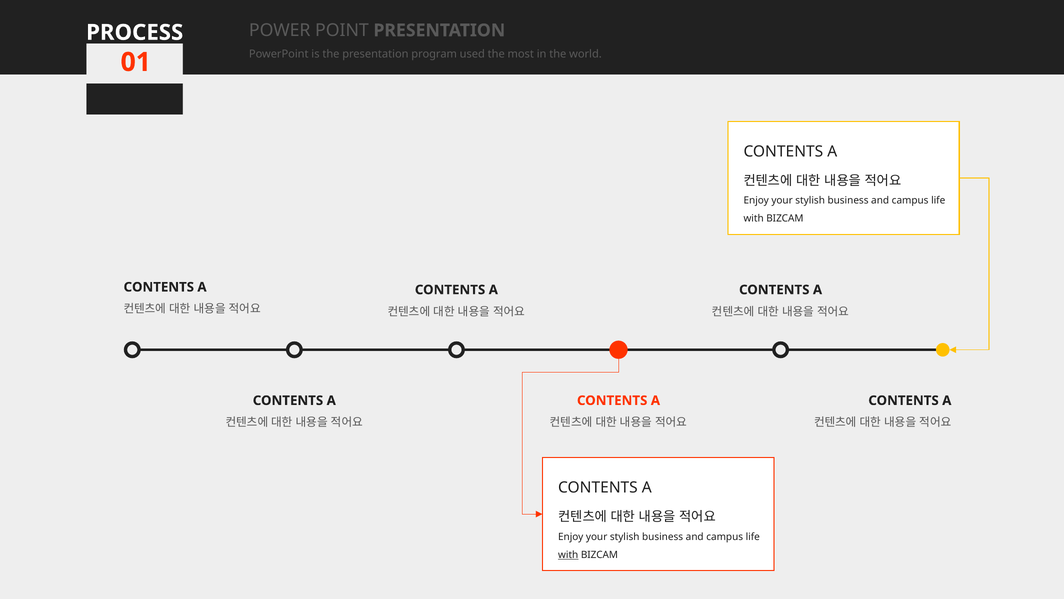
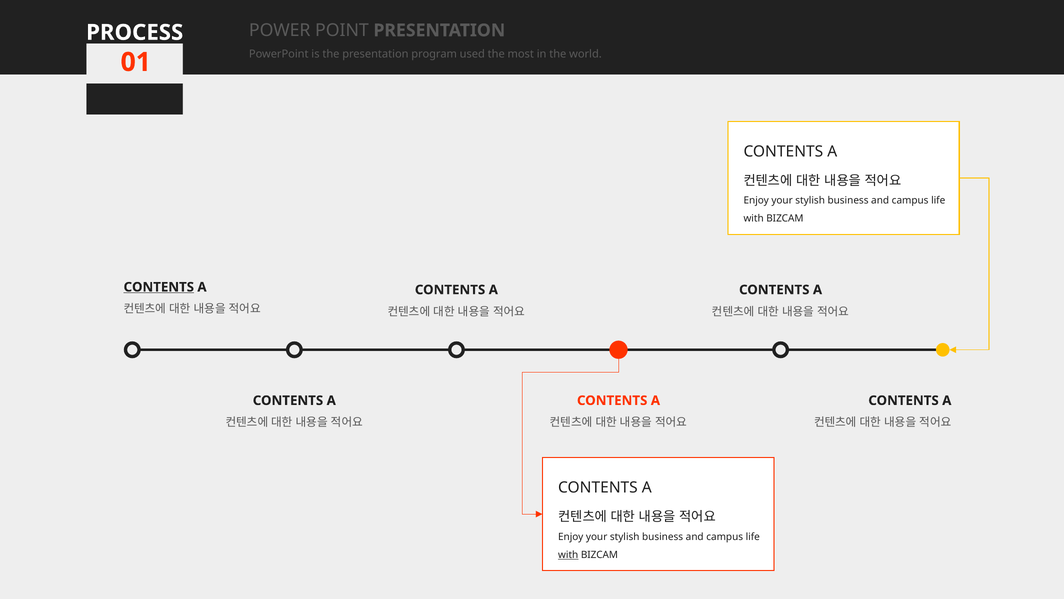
CONTENTS at (159, 287) underline: none -> present
